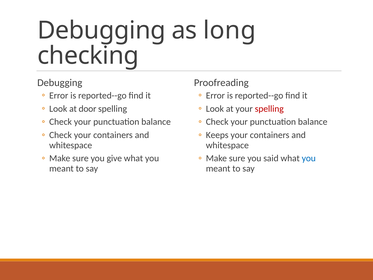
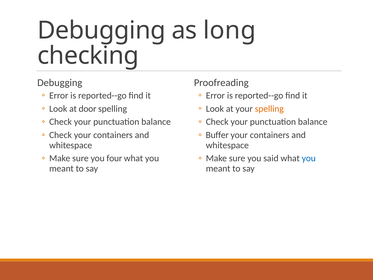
spelling at (269, 109) colour: red -> orange
Keeps: Keeps -> Buffer
give: give -> four
